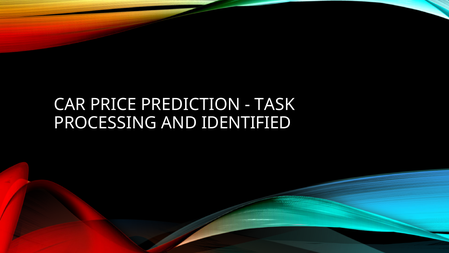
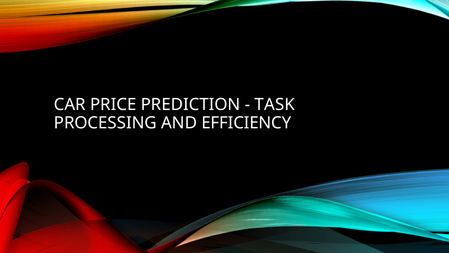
IDENTIFIED: IDENTIFIED -> EFFICIENCY
